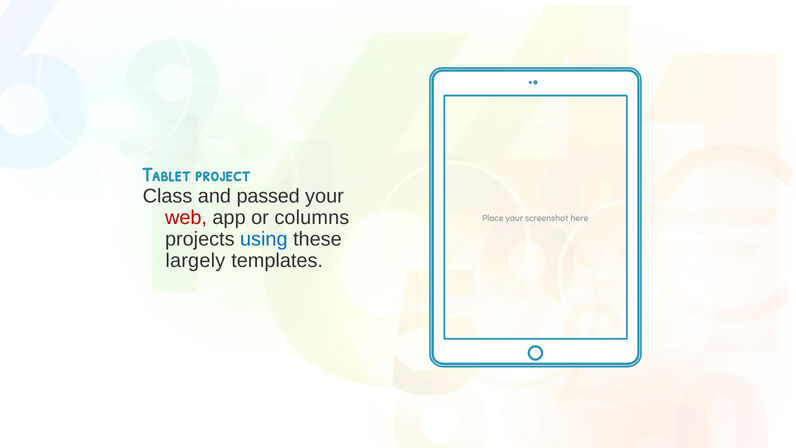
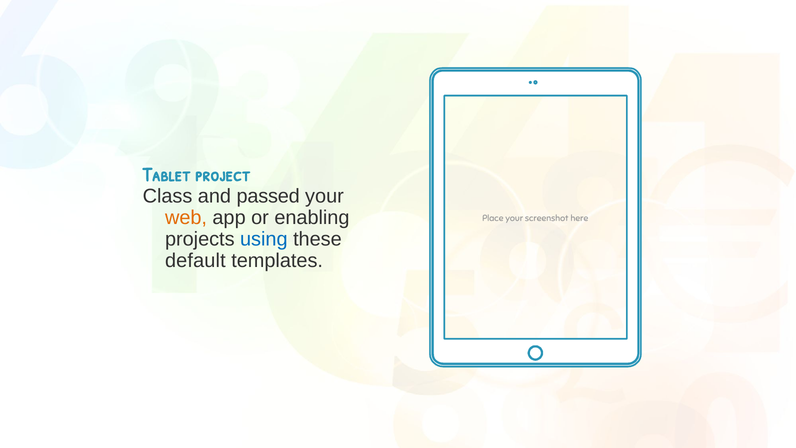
web colour: red -> orange
columns: columns -> enabling
largely: largely -> default
